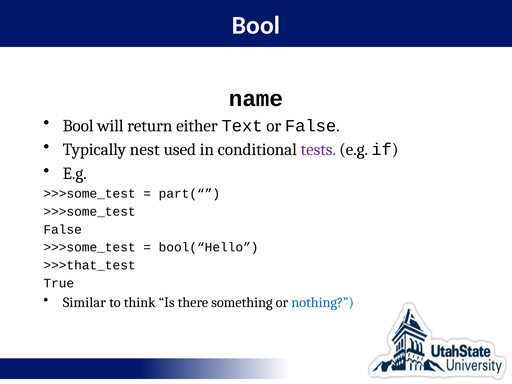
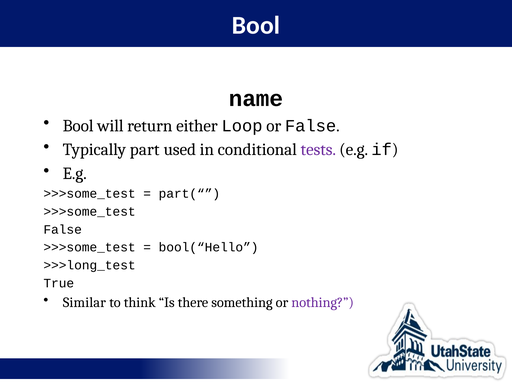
Text: Text -> Loop
nest: nest -> part
>>>that_test: >>>that_test -> >>>long_test
nothing colour: blue -> purple
